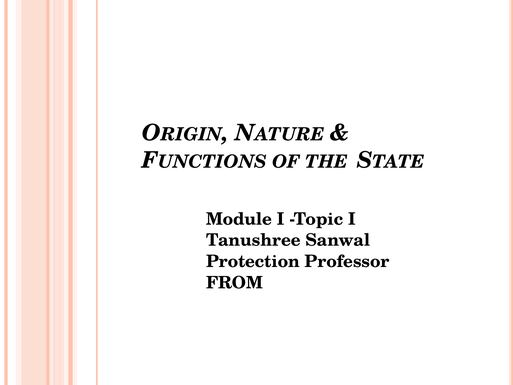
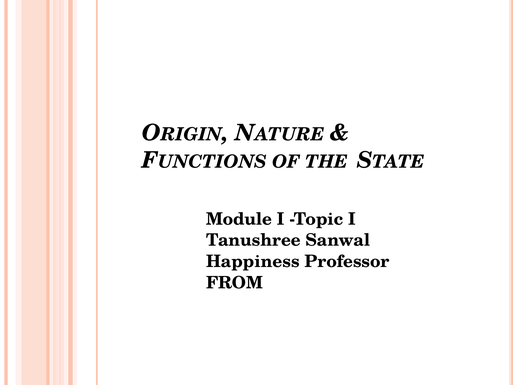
Protection: Protection -> Happiness
